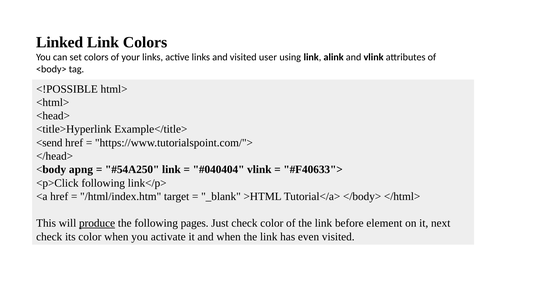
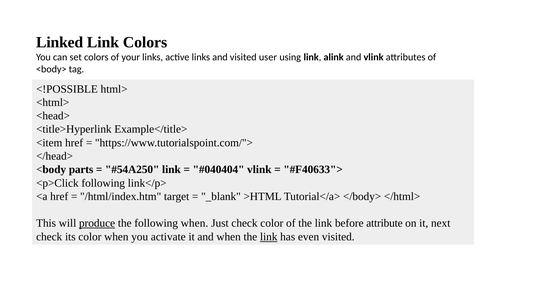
<send: <send -> <item
apng: apng -> parts
following pages: pages -> when
element: element -> attribute
link at (269, 237) underline: none -> present
